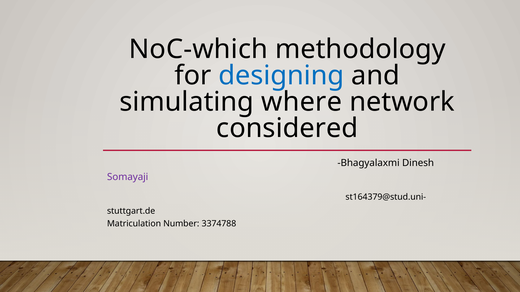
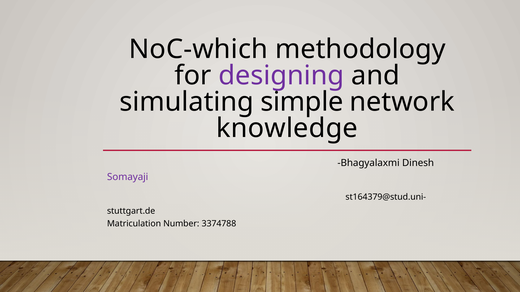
designing colour: blue -> purple
where: where -> simple
considered: considered -> knowledge
